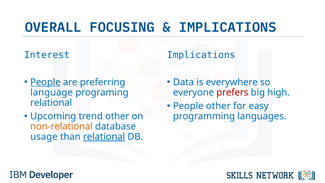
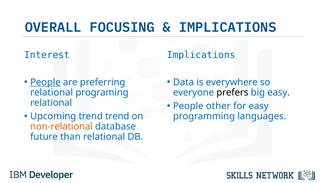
language at (52, 92): language -> relational
prefers colour: red -> black
big high: high -> easy
trend other: other -> trend
usage: usage -> future
relational at (104, 137) underline: present -> none
